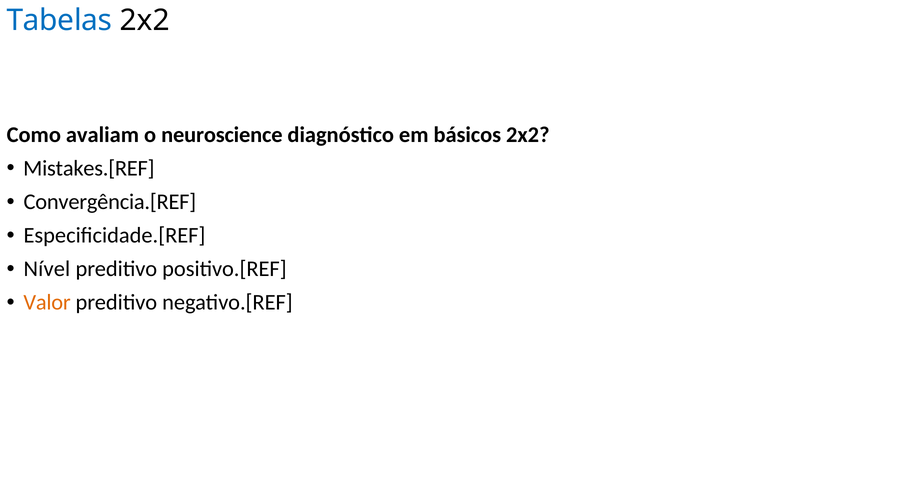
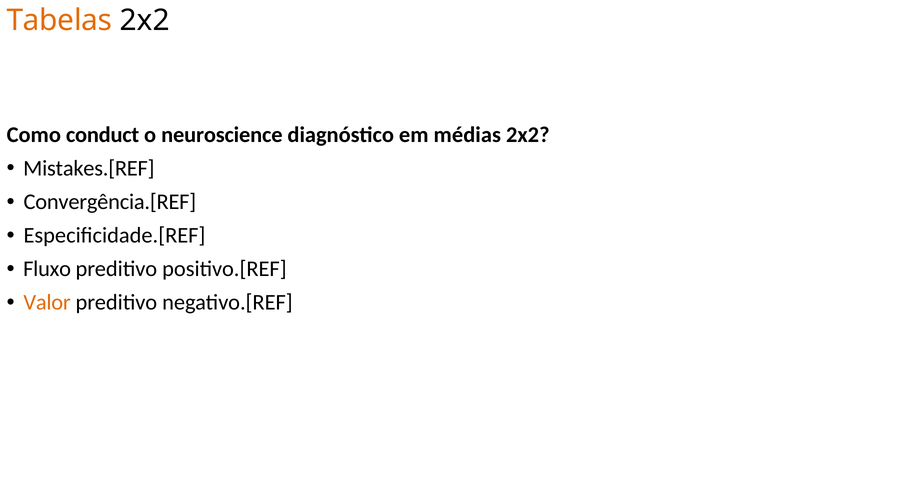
Tabelas colour: blue -> orange
avaliam: avaliam -> conduct
básicos: básicos -> médias
Nível: Nível -> Fluxo
